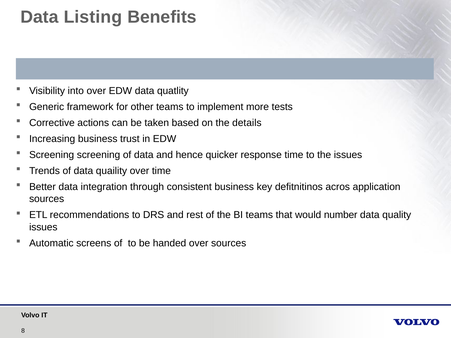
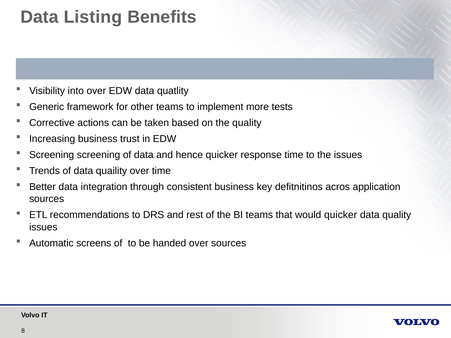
the details: details -> quality
would number: number -> quicker
